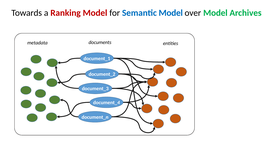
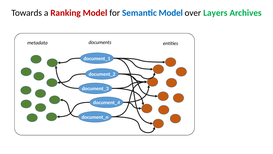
over Model: Model -> Layers
